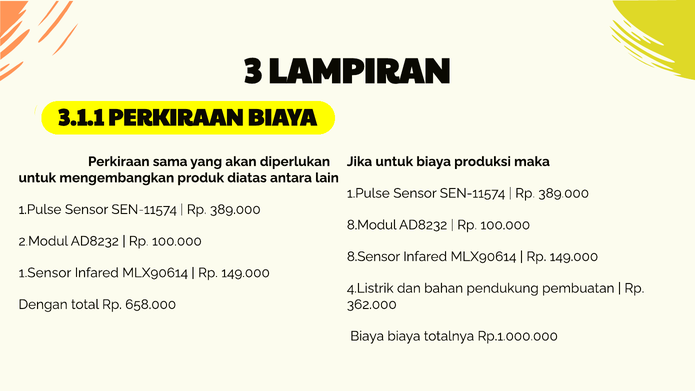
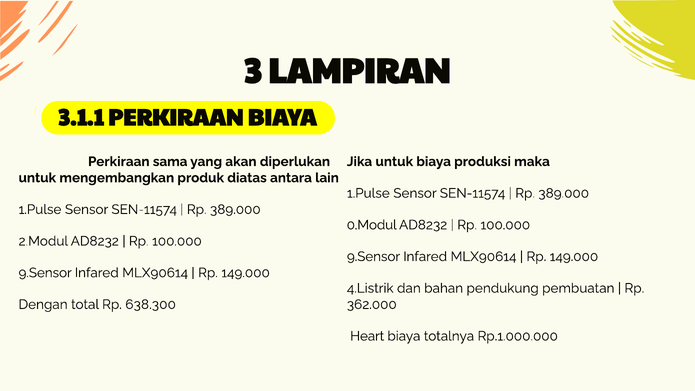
8.Modul: 8.Modul -> 0.Modul
8.Sensor at (374, 257): 8.Sensor -> 9.Sensor
1.Sensor at (45, 273): 1.Sensor -> 9.Sensor
658.000: 658.000 -> 638.300
Biaya at (367, 336): Biaya -> Heart
